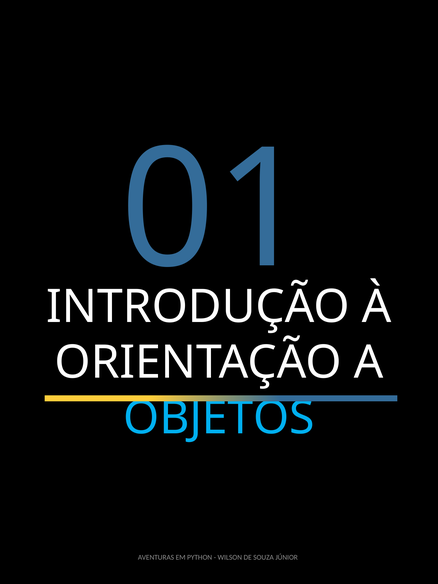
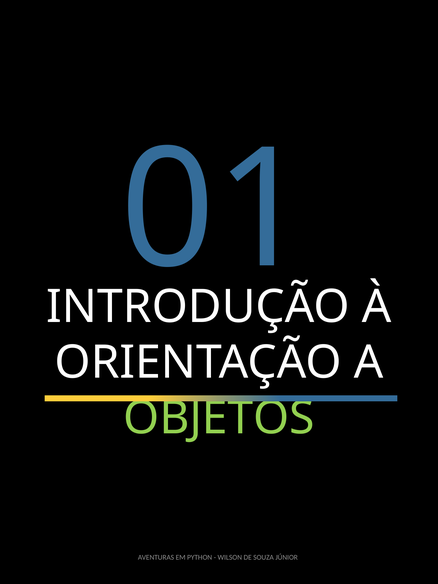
OBJETOS colour: light blue -> light green
